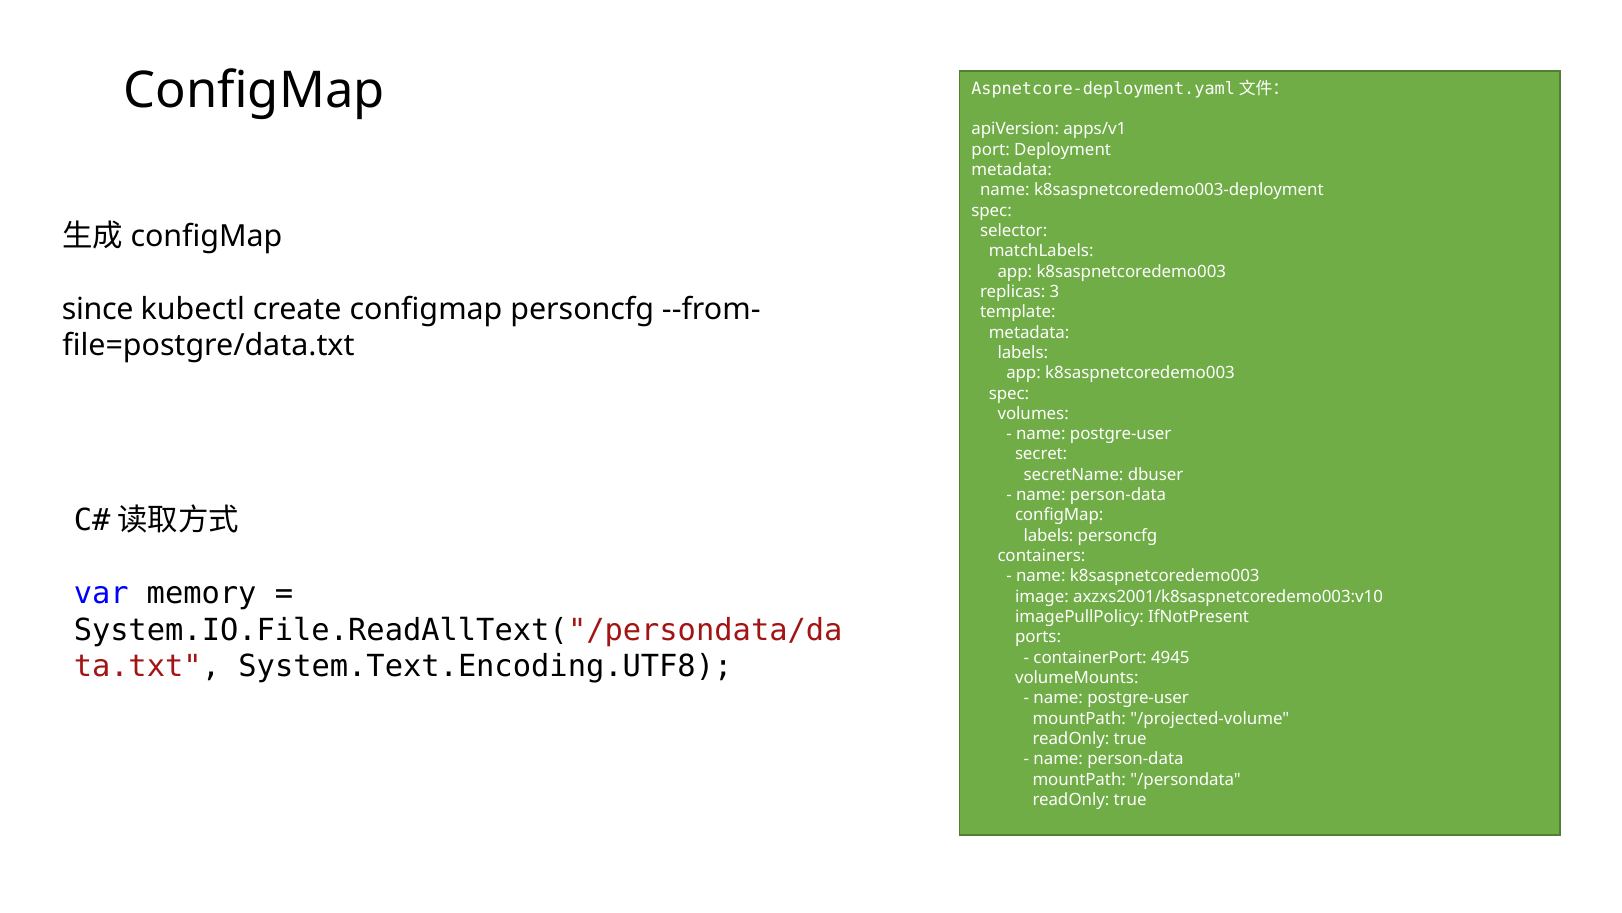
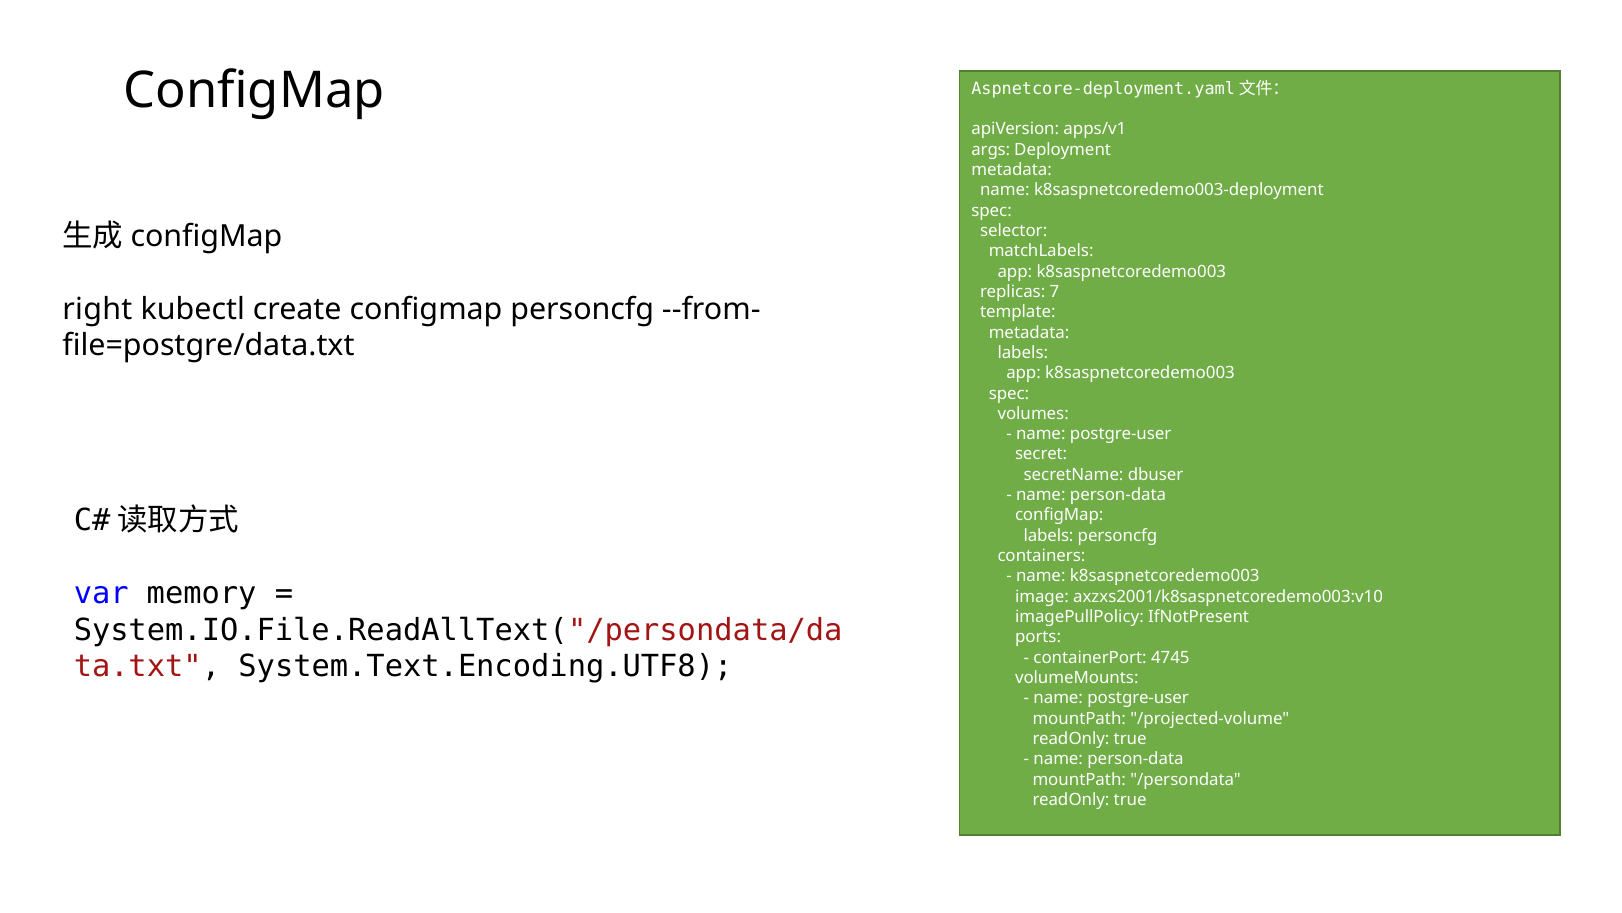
port: port -> args
3: 3 -> 7
since: since -> right
4945: 4945 -> 4745
